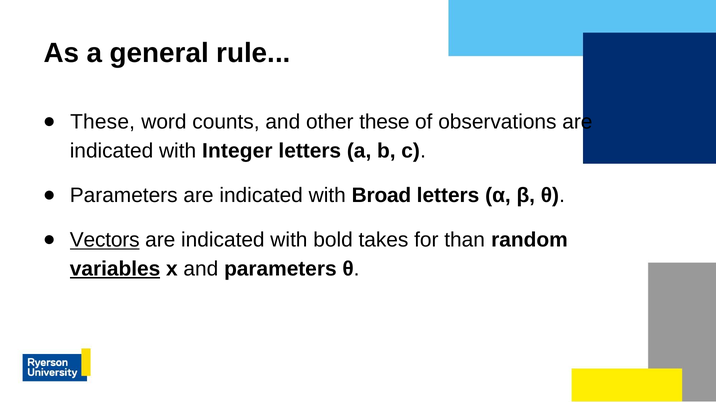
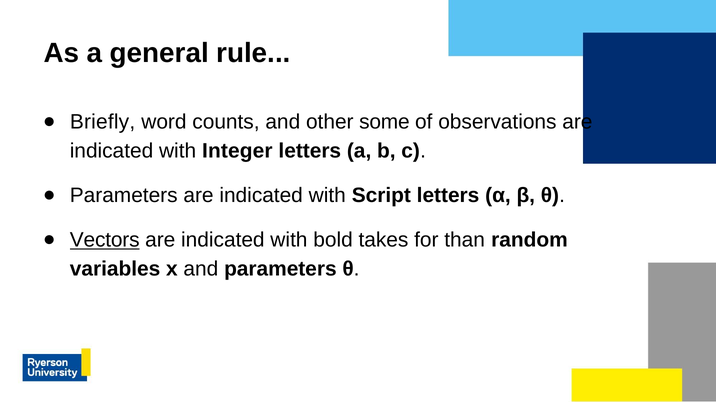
These at (103, 122): These -> Briefly
other these: these -> some
Broad: Broad -> Script
variables underline: present -> none
